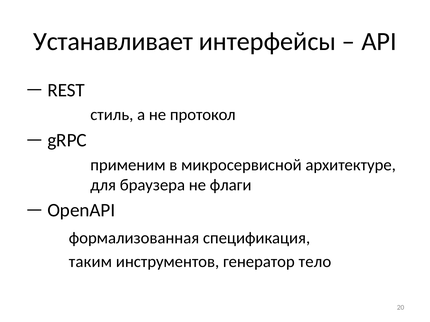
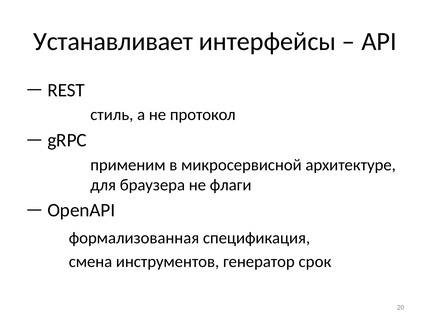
таким: таким -> смена
тело: тело -> срок
